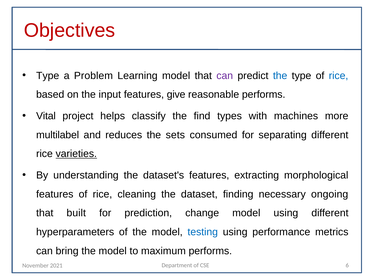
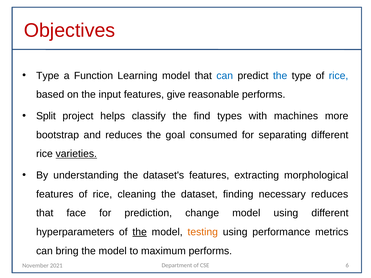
Problem: Problem -> Function
can at (225, 76) colour: purple -> blue
Vital: Vital -> Split
multilabel: multilabel -> bootstrap
sets: sets -> goal
necessary ongoing: ongoing -> reduces
built: built -> face
the at (140, 232) underline: none -> present
testing colour: blue -> orange
